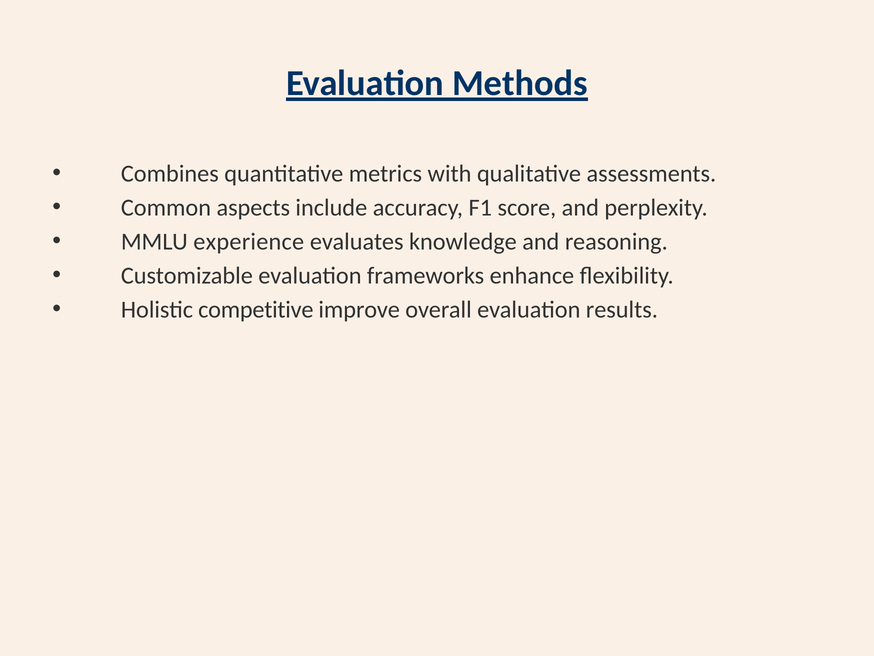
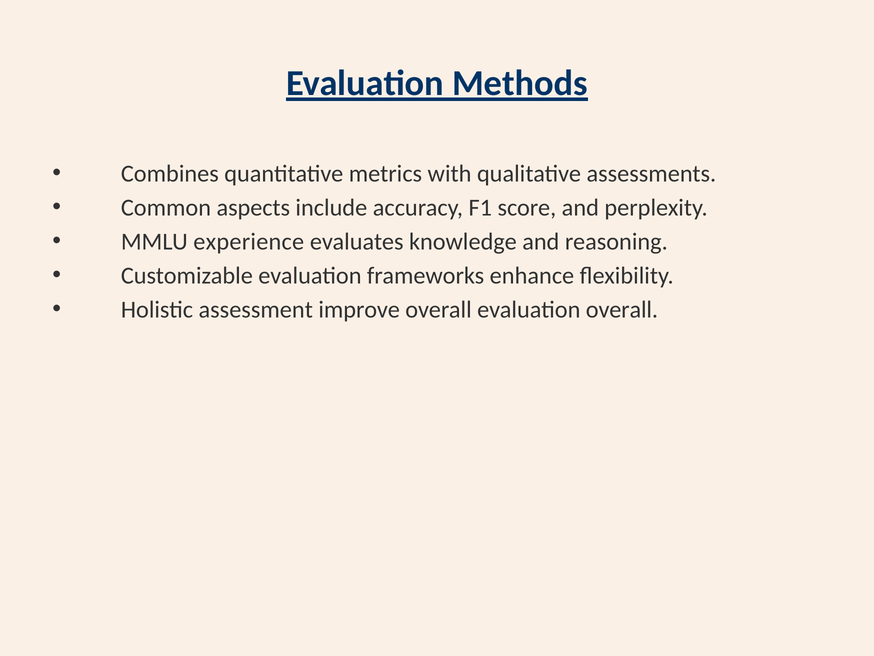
competitive: competitive -> assessment
evaluation results: results -> overall
